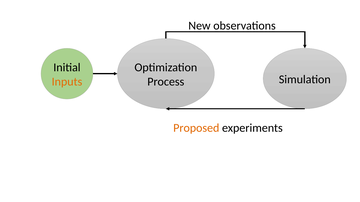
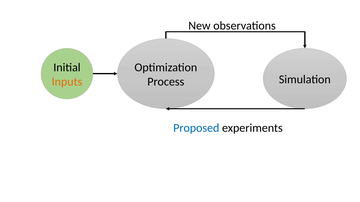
Proposed colour: orange -> blue
